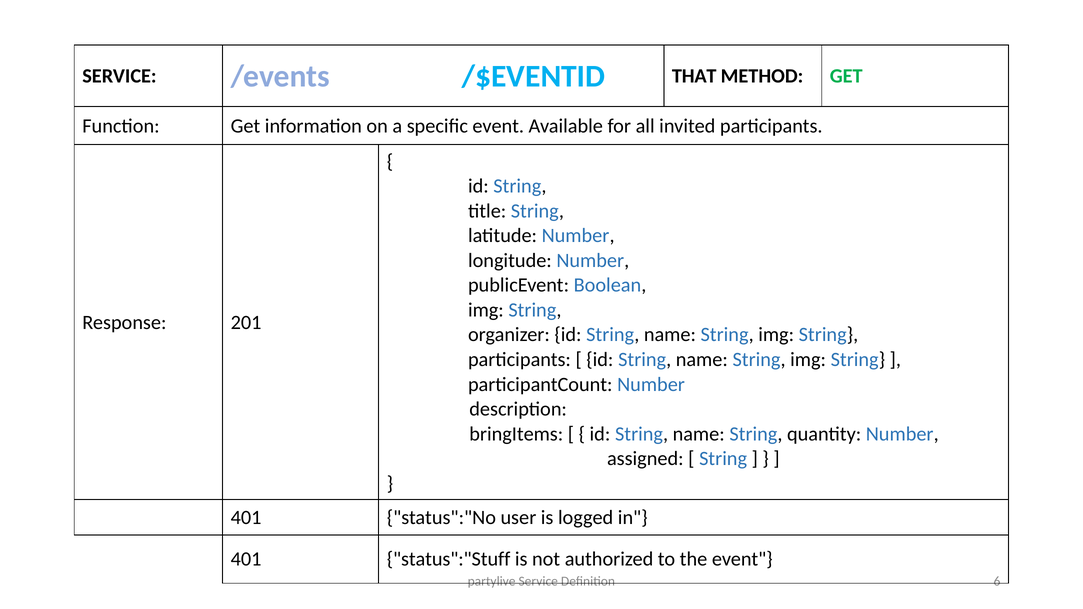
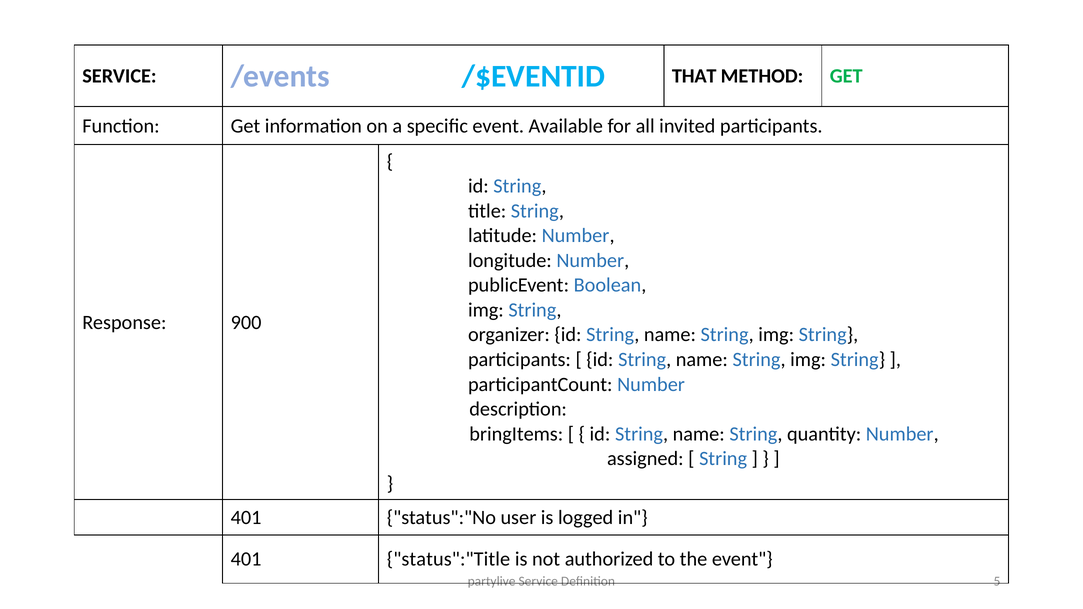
201: 201 -> 900
status":"Stuff: status":"Stuff -> status":"Title
6: 6 -> 5
